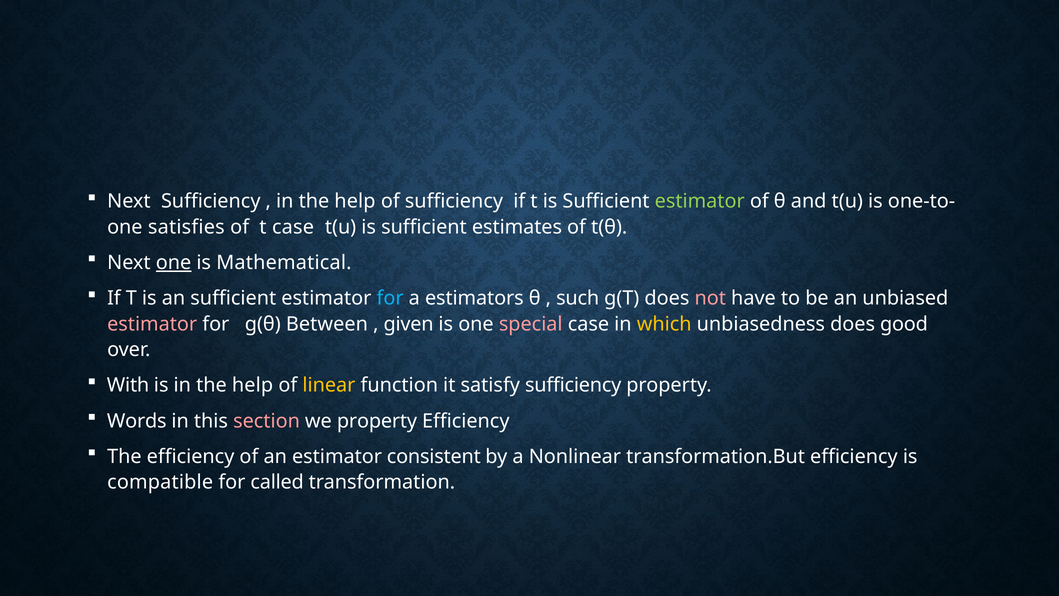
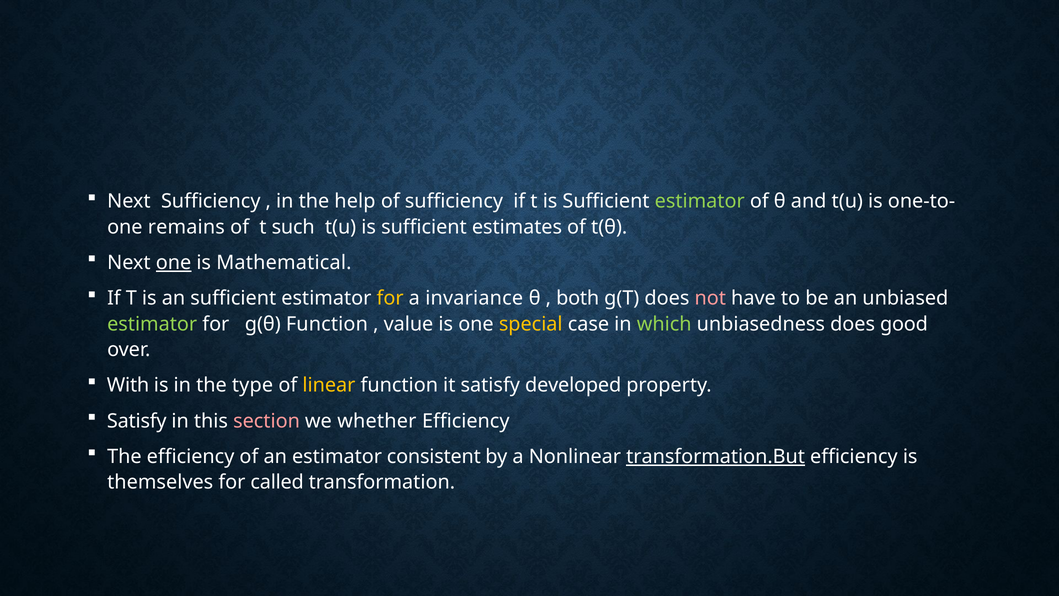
satisfies: satisfies -> remains
t case: case -> such
for at (390, 298) colour: light blue -> yellow
estimators: estimators -> invariance
such: such -> both
estimator at (152, 324) colour: pink -> light green
g(θ Between: Between -> Function
given: given -> value
special colour: pink -> yellow
which colour: yellow -> light green
is in the help: help -> type
satisfy sufficiency: sufficiency -> developed
Words at (137, 421): Words -> Satisfy
we property: property -> whether
transformation.But underline: none -> present
compatible: compatible -> themselves
